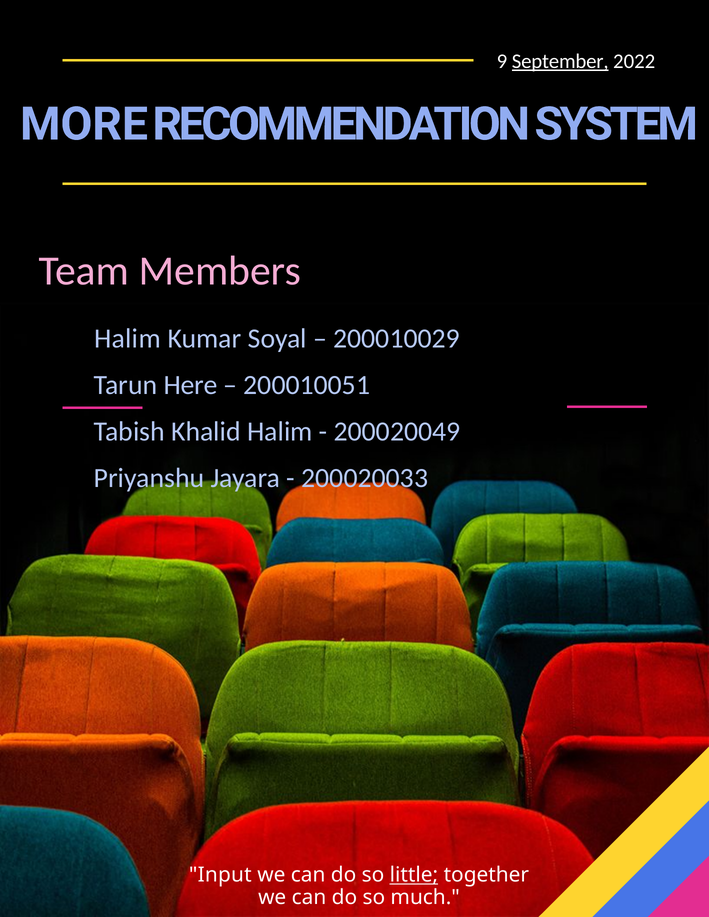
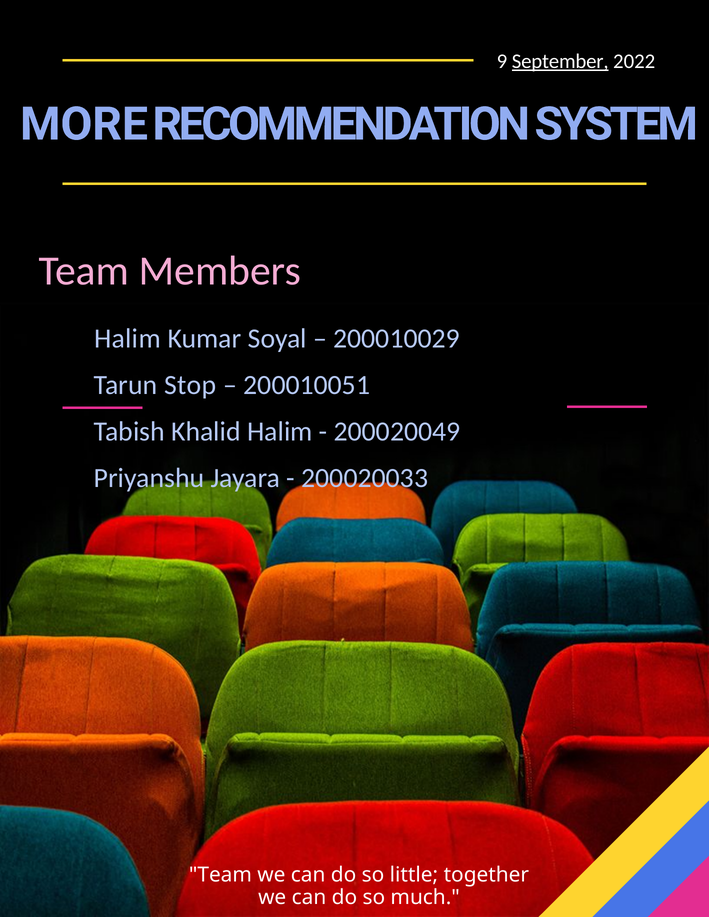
Here: Here -> Stop
Input at (220, 876): Input -> Team
little underline: present -> none
